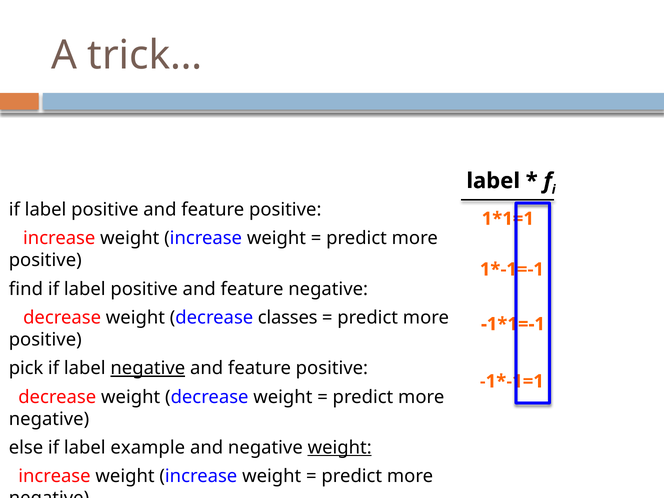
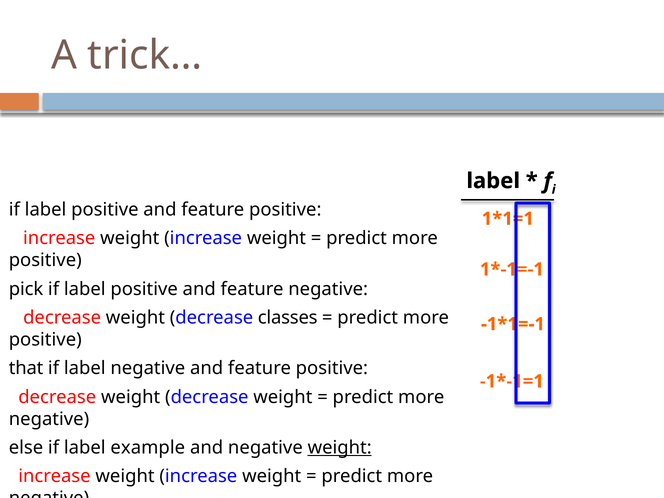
find: find -> pick
pick: pick -> that
negative at (148, 368) underline: present -> none
